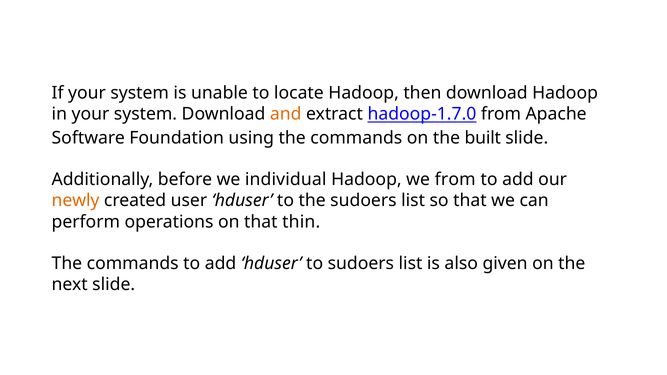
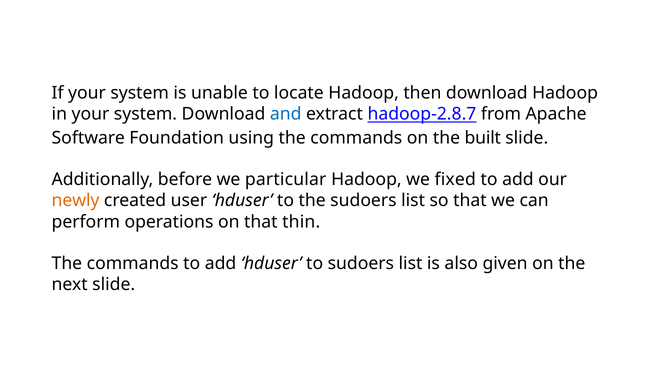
and colour: orange -> blue
hadoop-1.7.0: hadoop-1.7.0 -> hadoop-2.8.7
individual: individual -> particular
we from: from -> fixed
